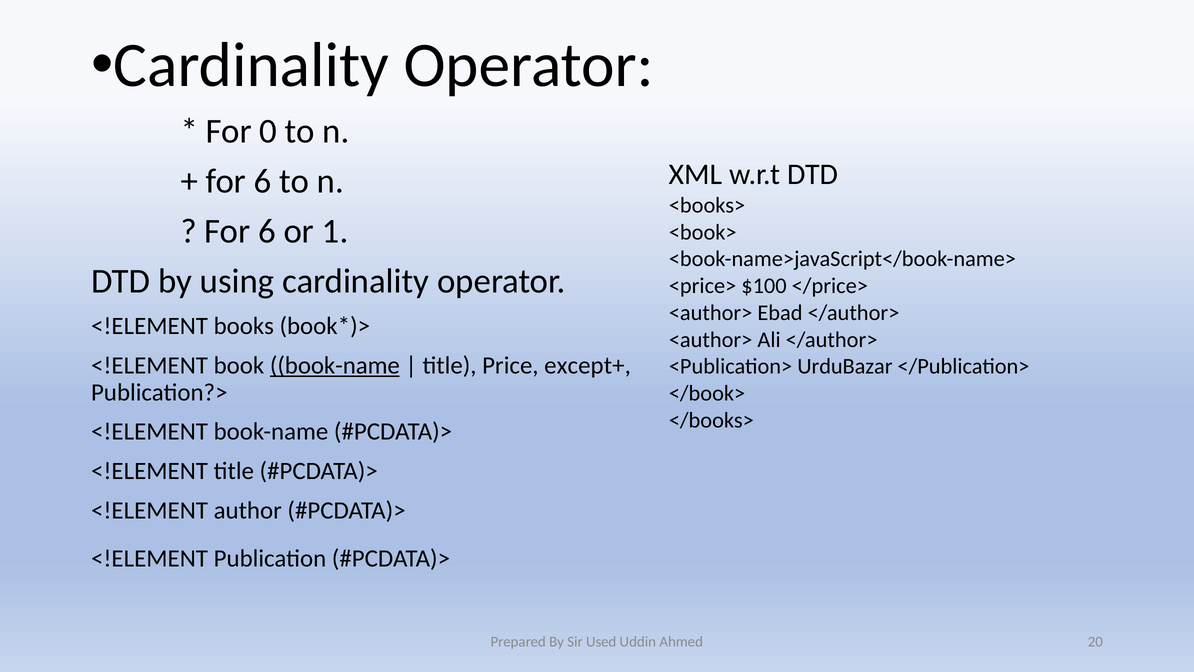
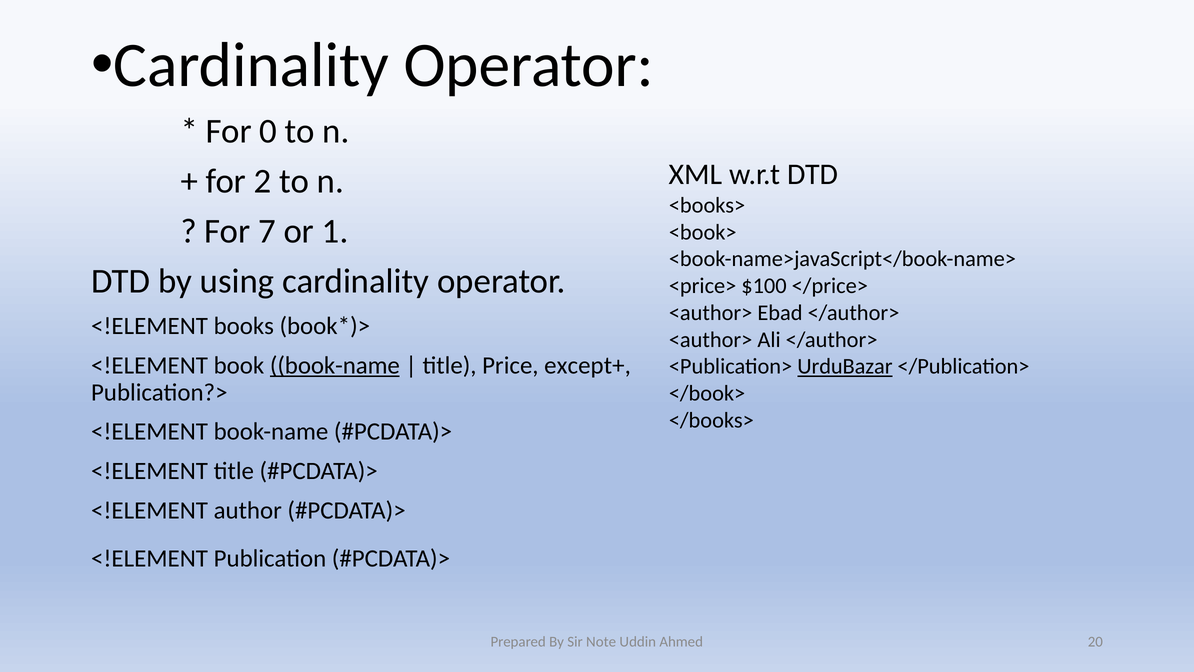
6 at (263, 181): 6 -> 2
6 at (267, 231): 6 -> 7
UrduBazar underline: none -> present
Used: Used -> Note
